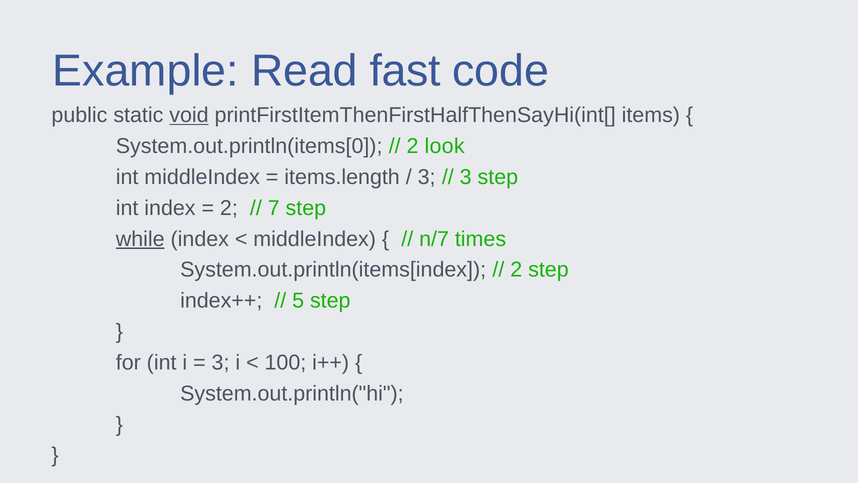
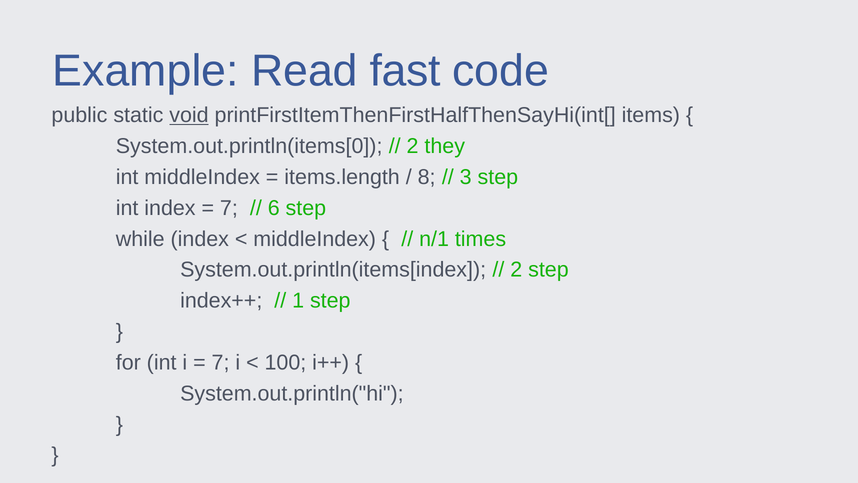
look: look -> they
3 at (427, 177): 3 -> 8
2 at (229, 208): 2 -> 7
7: 7 -> 6
while underline: present -> none
n/7: n/7 -> n/1
5: 5 -> 1
3 at (221, 362): 3 -> 7
